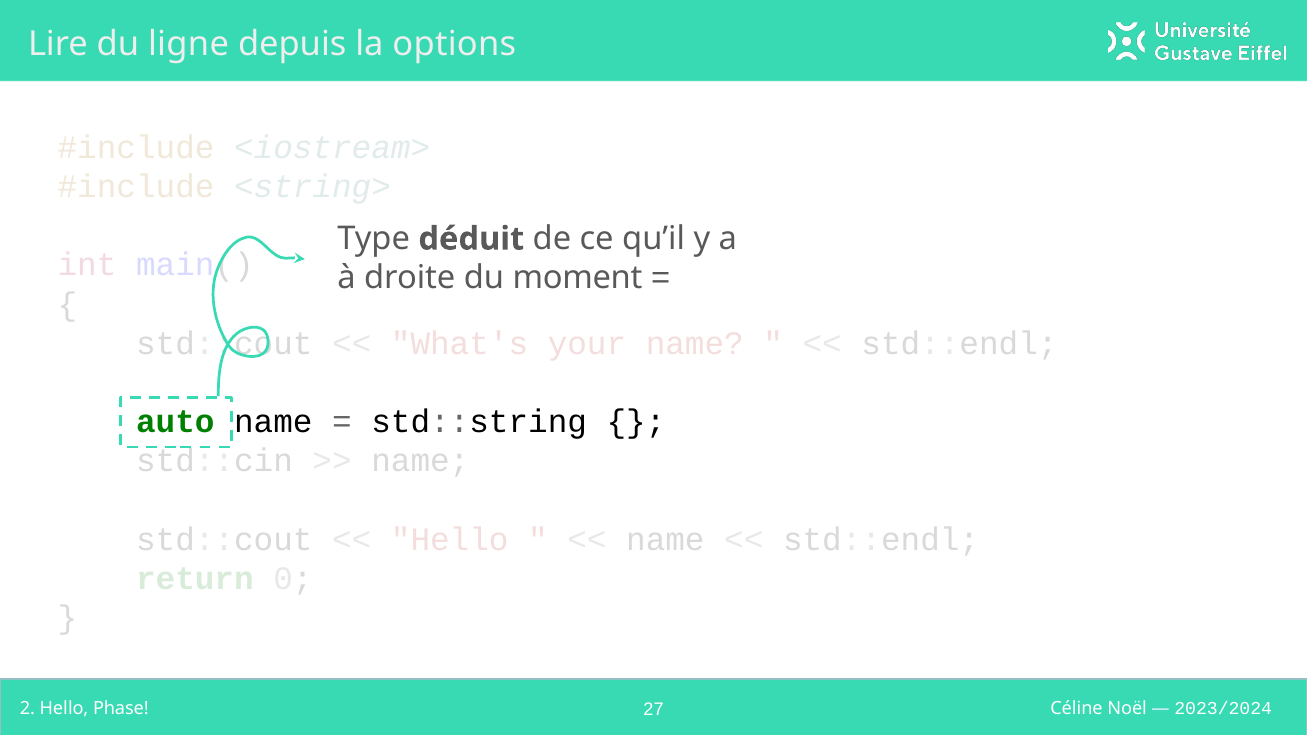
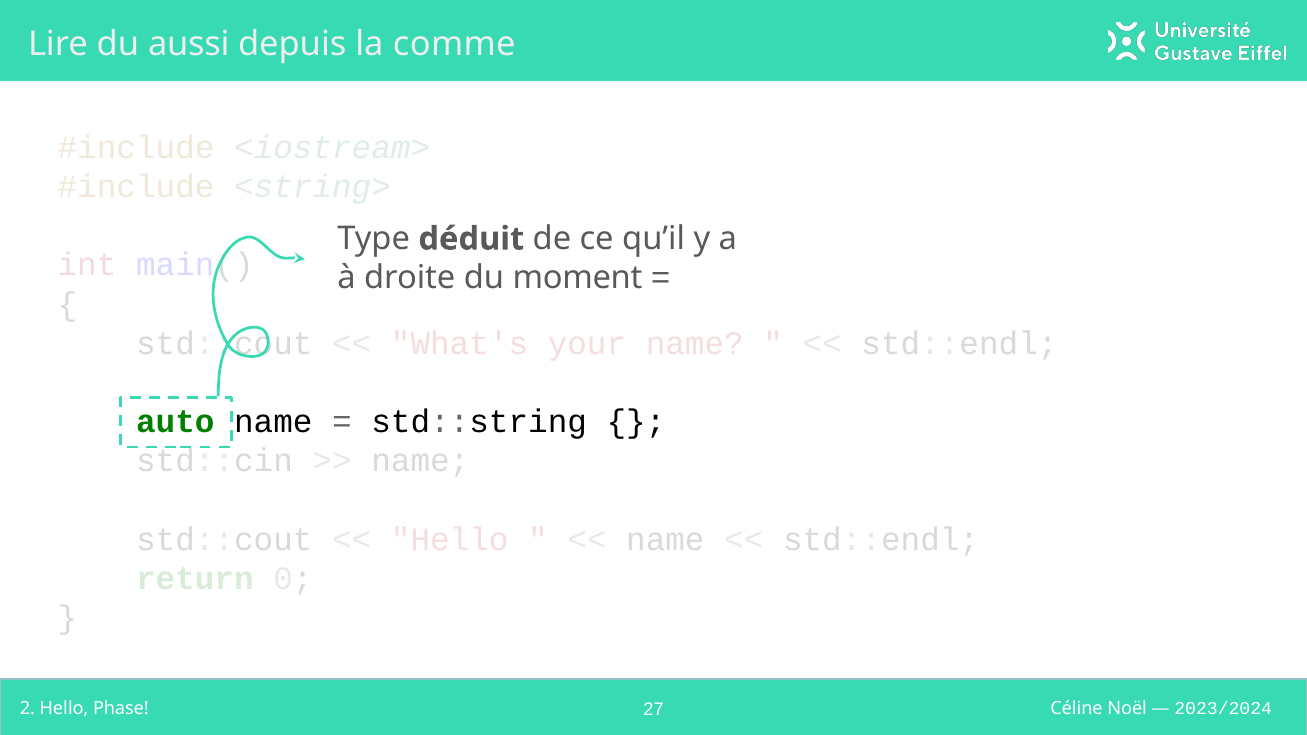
ligne: ligne -> aussi
options: options -> comme
